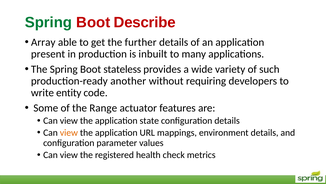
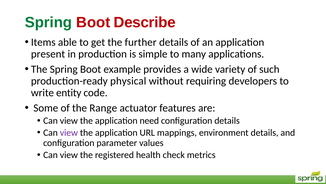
Array: Array -> Items
inbuilt: inbuilt -> simple
stateless: stateless -> example
another: another -> physical
state: state -> need
view at (69, 132) colour: orange -> purple
